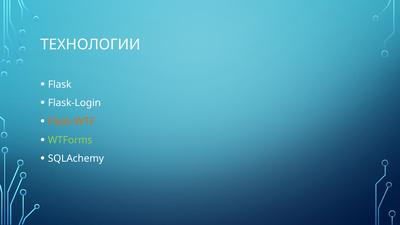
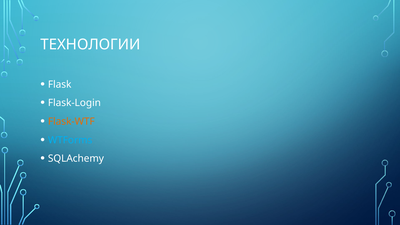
WTForms colour: light green -> light blue
